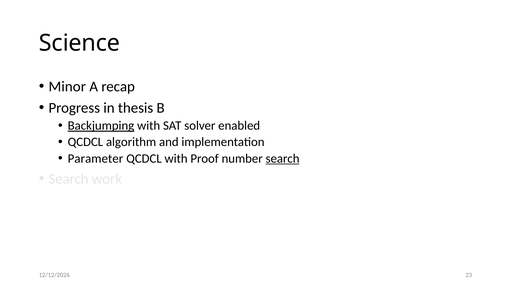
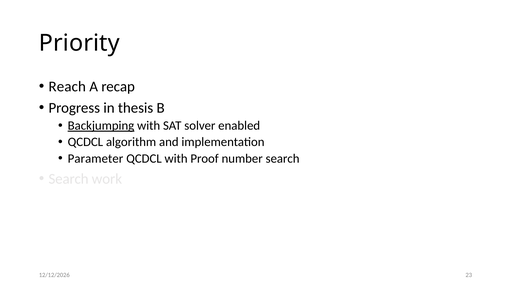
Science: Science -> Priority
Minor: Minor -> Reach
search at (283, 158) underline: present -> none
